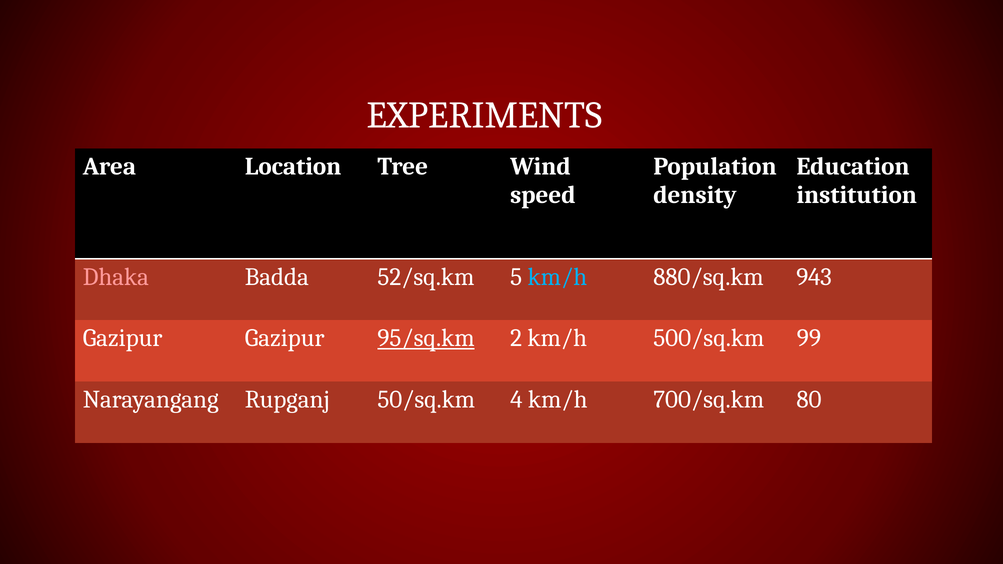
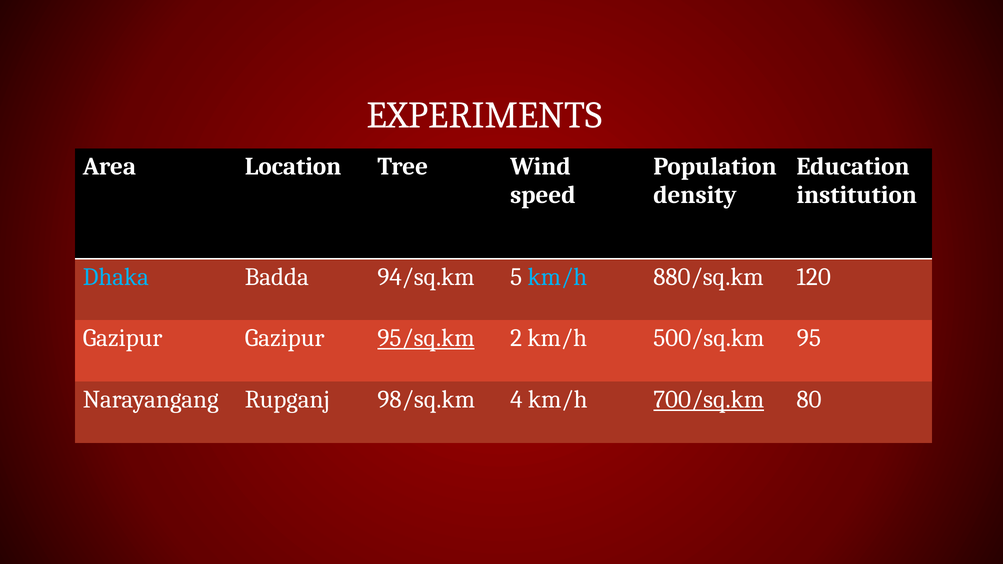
Dhaka colour: pink -> light blue
52/sq.km: 52/sq.km -> 94/sq.km
943: 943 -> 120
99: 99 -> 95
50/sq.km: 50/sq.km -> 98/sq.km
700/sq.km underline: none -> present
